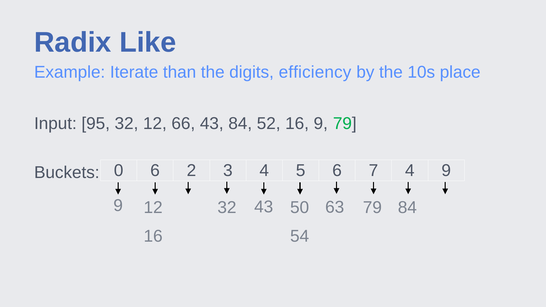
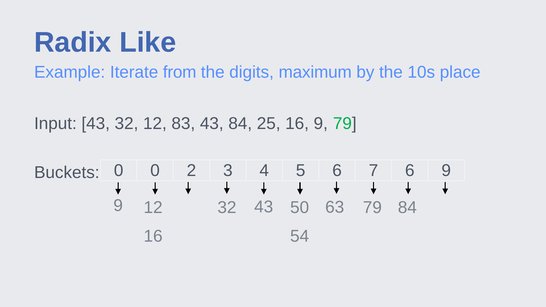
than: than -> from
efficiency: efficiency -> maximum
Input 95: 95 -> 43
66: 66 -> 83
52: 52 -> 25
0 6: 6 -> 0
7 4: 4 -> 6
